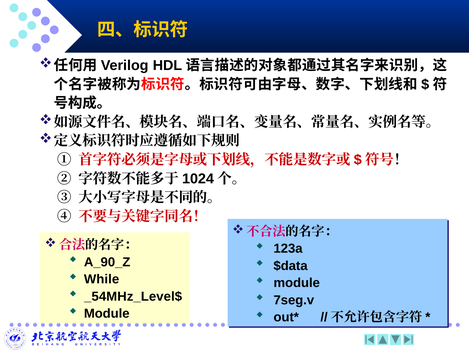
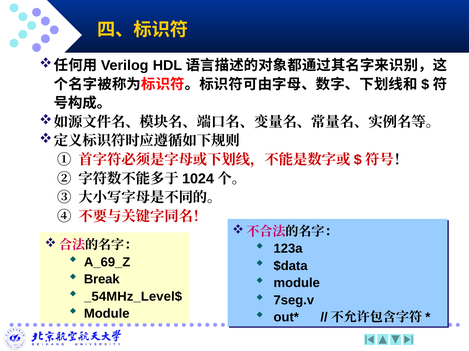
A_90_Z: A_90_Z -> A_69_Z
While: While -> Break
